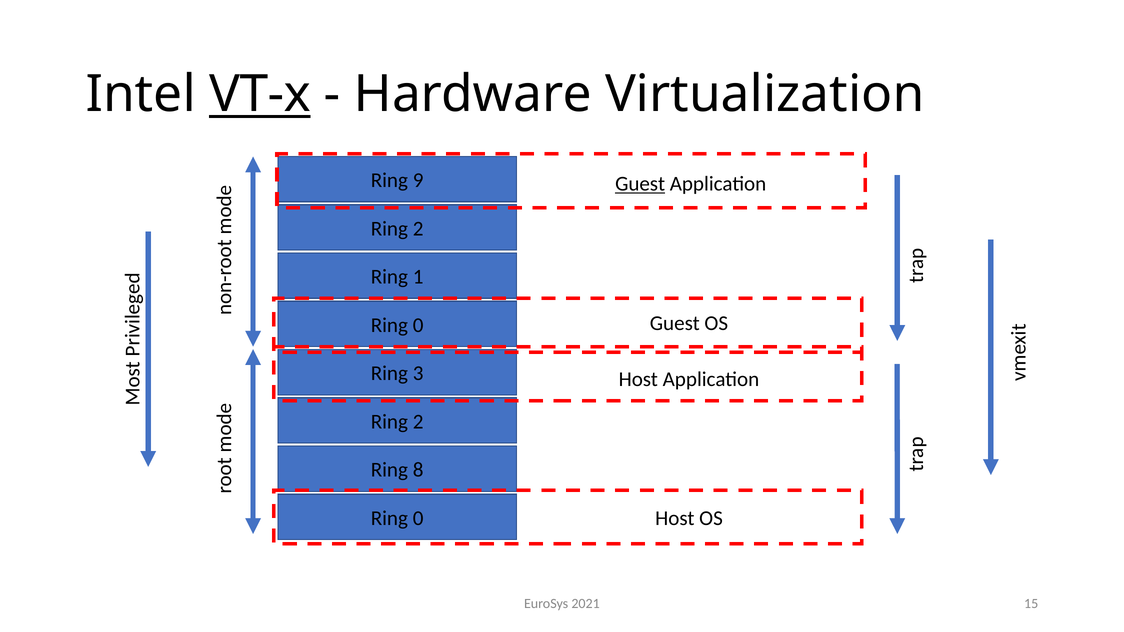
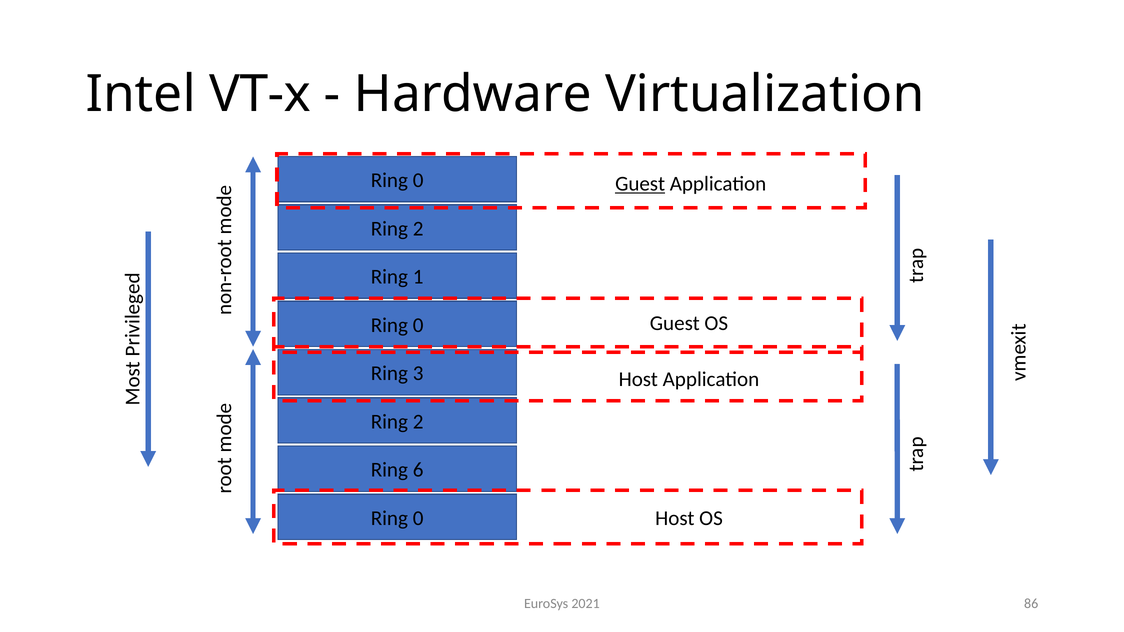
VT-x underline: present -> none
9 at (418, 180): 9 -> 0
8: 8 -> 6
15: 15 -> 86
